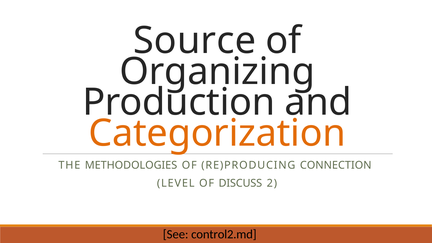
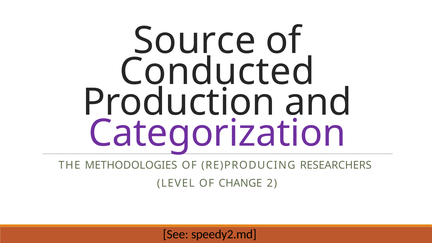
Organizing: Organizing -> Conducted
Categorization colour: orange -> purple
CONNECTION: CONNECTION -> RESEARCHERS
DISCUSS: DISCUSS -> CHANGE
control2.md: control2.md -> speedy2.md
